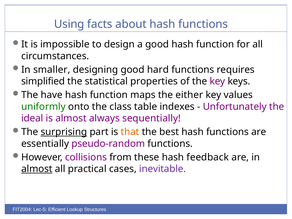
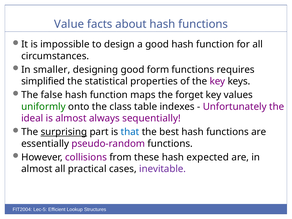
Using: Using -> Value
hard: hard -> form
have: have -> false
either: either -> forget
that colour: orange -> blue
feedback: feedback -> expected
almost at (37, 169) underline: present -> none
